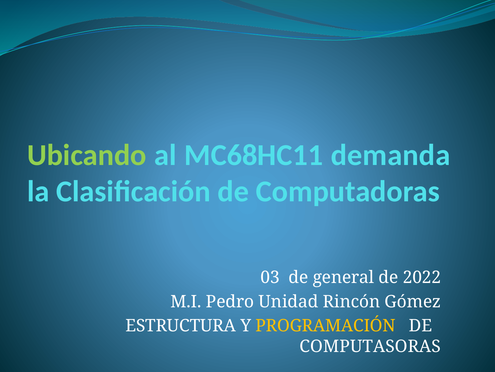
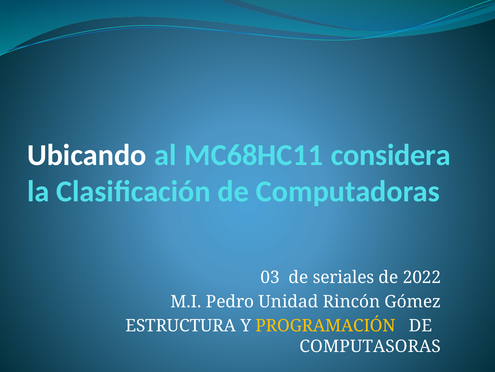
Ubicando colour: light green -> white
demanda: demanda -> considera
general: general -> seriales
